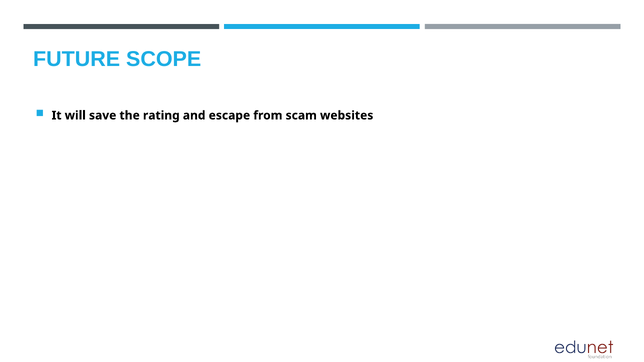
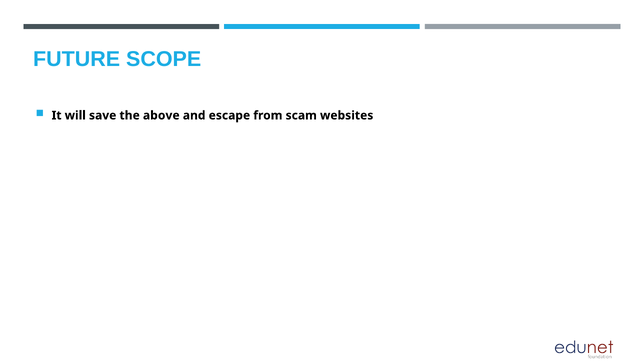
rating: rating -> above
